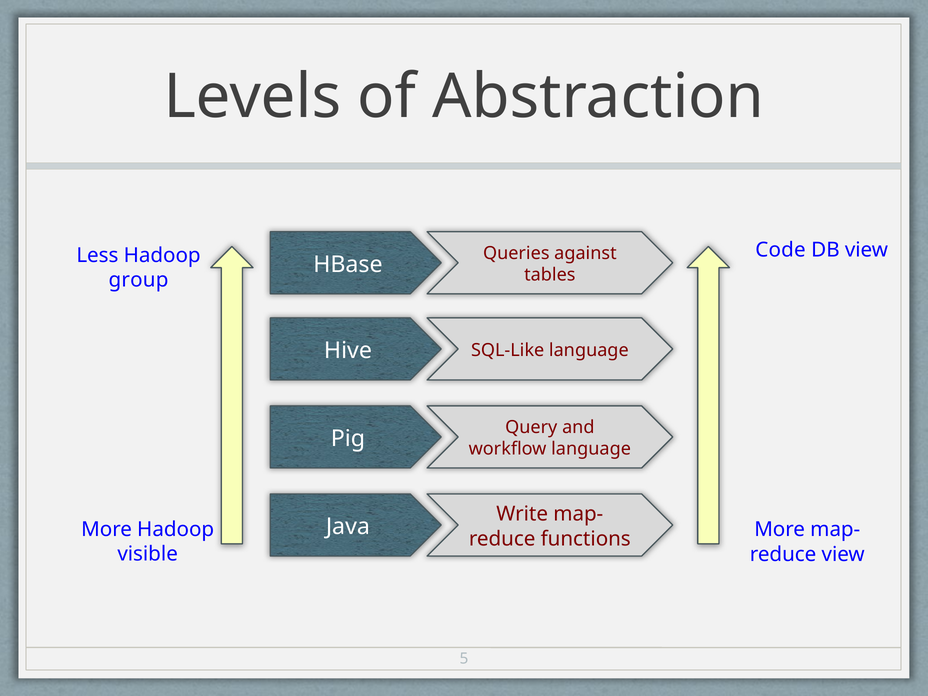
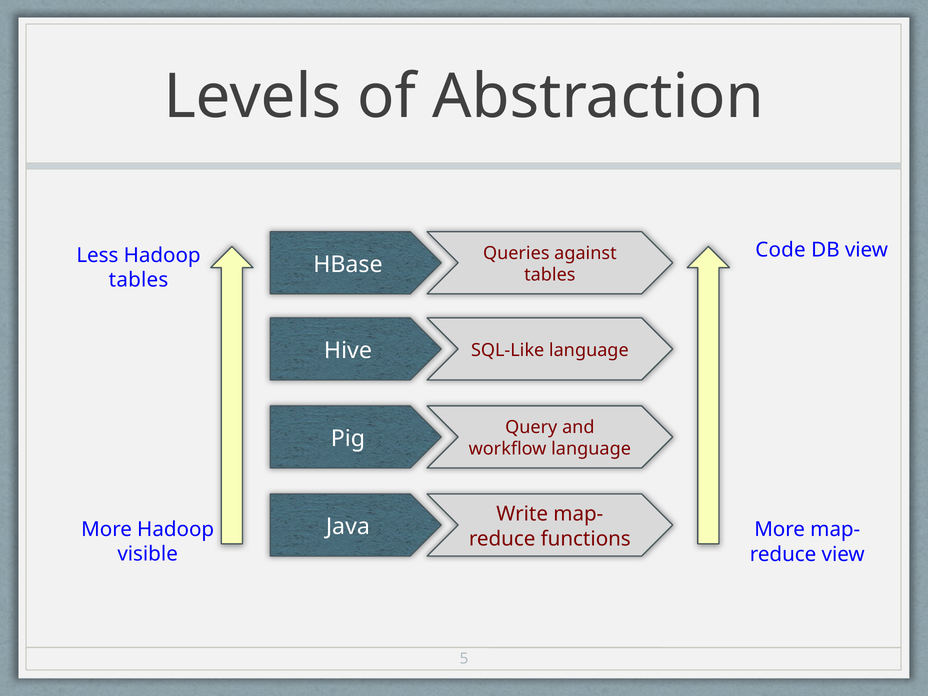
group at (138, 280): group -> tables
